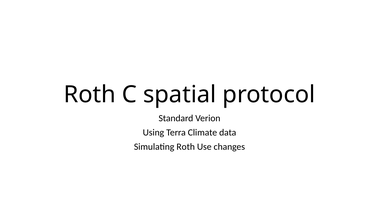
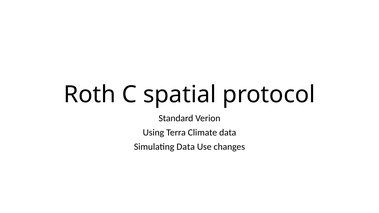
Simulating Roth: Roth -> Data
